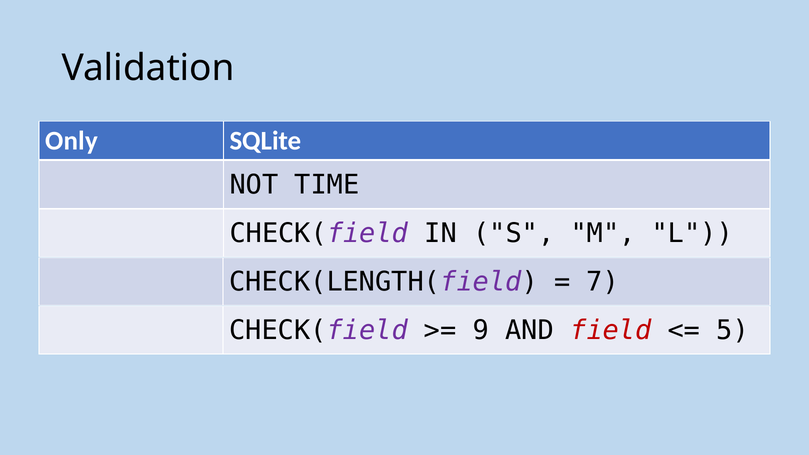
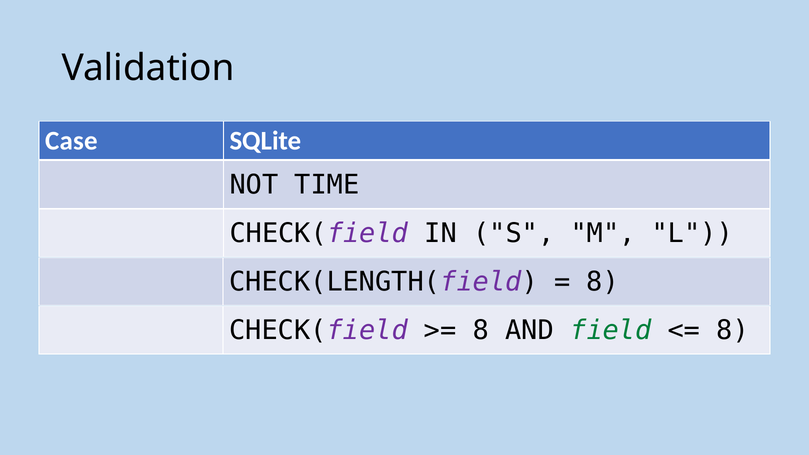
Only: Only -> Case
7 at (603, 282): 7 -> 8
9 at (481, 331): 9 -> 8
field colour: red -> green
5 at (733, 331): 5 -> 8
